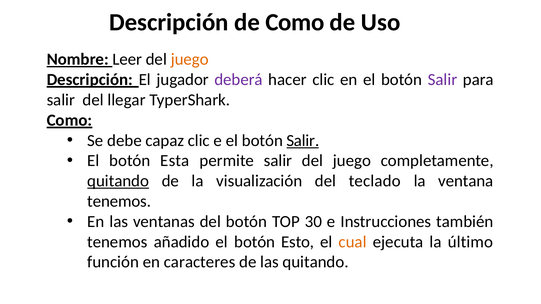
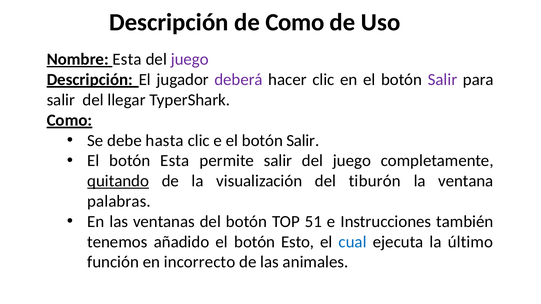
Nombre Leer: Leer -> Esta
juego at (190, 59) colour: orange -> purple
capaz: capaz -> hasta
Salir at (303, 141) underline: present -> none
teclado: teclado -> tiburón
tenemos at (119, 201): tenemos -> palabras
30: 30 -> 51
cual colour: orange -> blue
caracteres: caracteres -> incorrecto
las quitando: quitando -> animales
